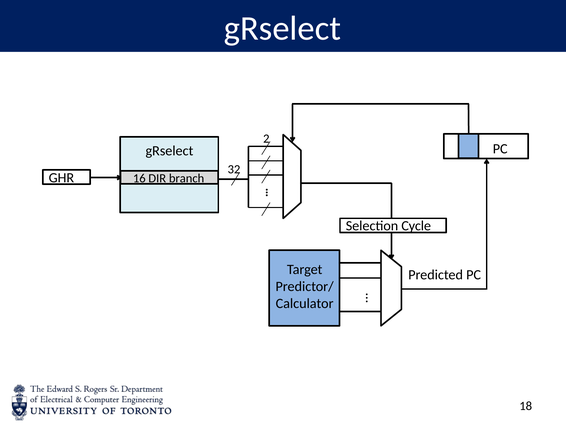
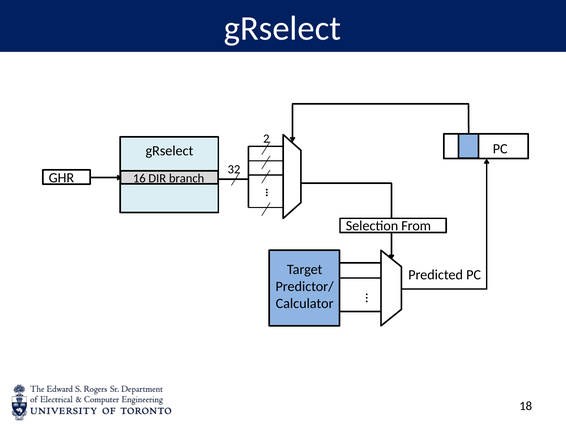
Cycle: Cycle -> From
